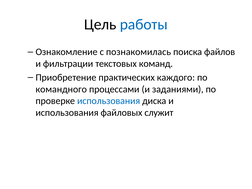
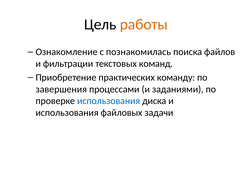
работы colour: blue -> orange
каждого: каждого -> команду
командного: командного -> завершения
служит: служит -> задачи
